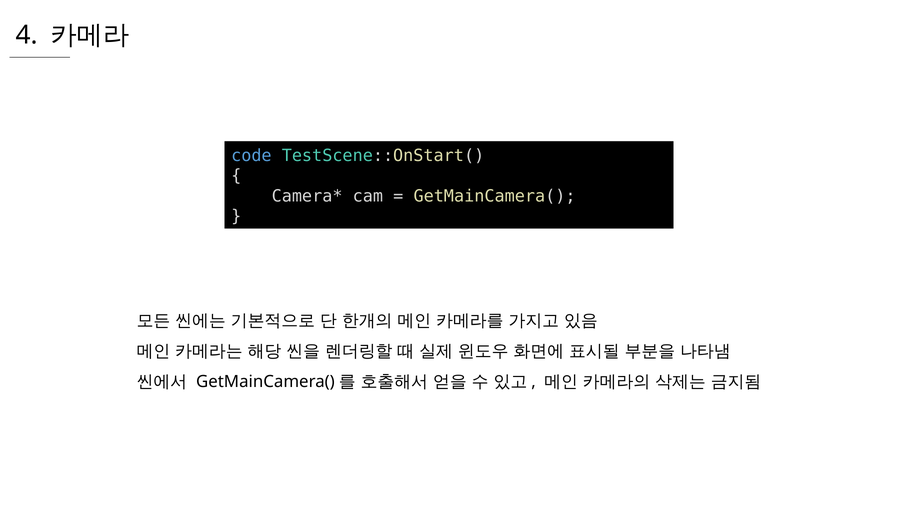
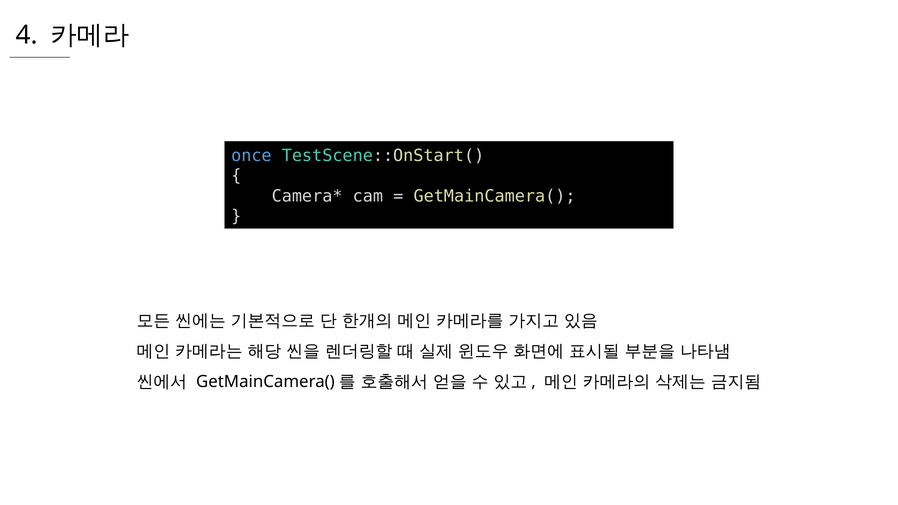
code: code -> once
